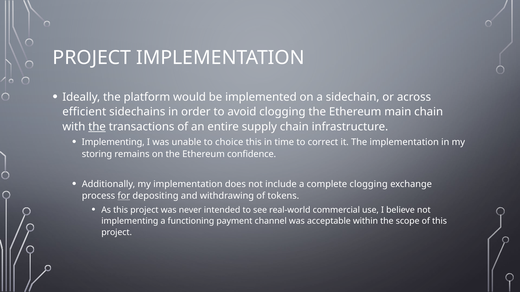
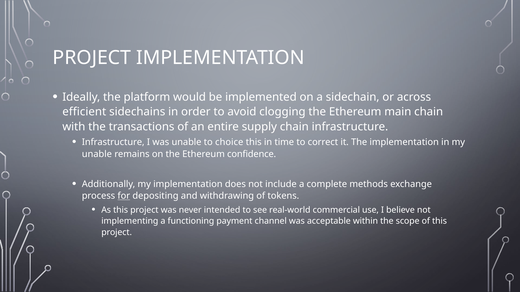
the at (97, 127) underline: present -> none
Implementing at (113, 142): Implementing -> Infrastructure
storing at (97, 154): storing -> unable
complete clogging: clogging -> methods
